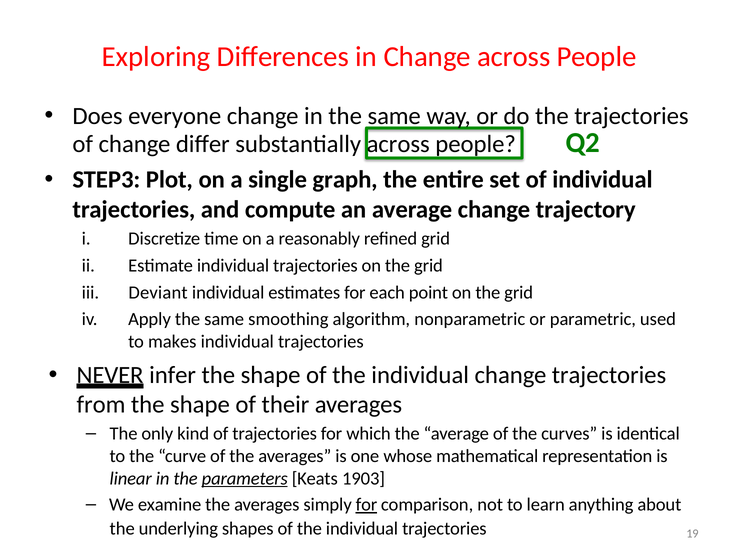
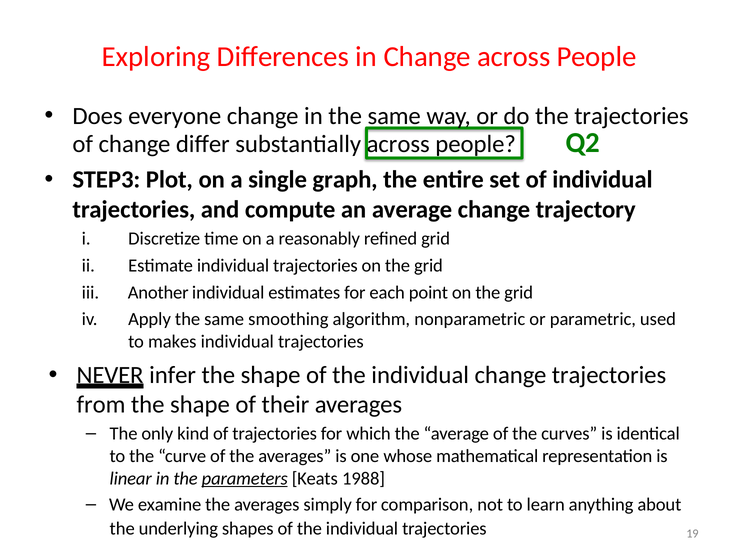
Deviant: Deviant -> Another
1903: 1903 -> 1988
for at (366, 505) underline: present -> none
